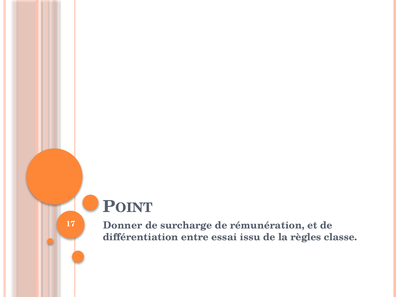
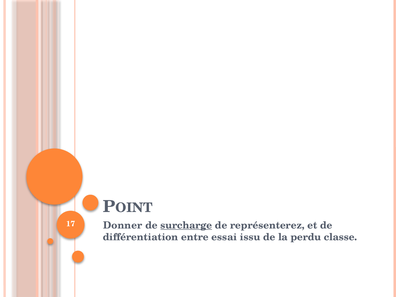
surcharge underline: none -> present
rémunération: rémunération -> représenterez
règles: règles -> perdu
